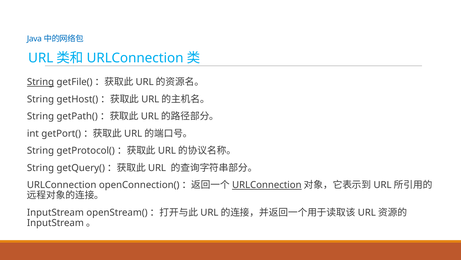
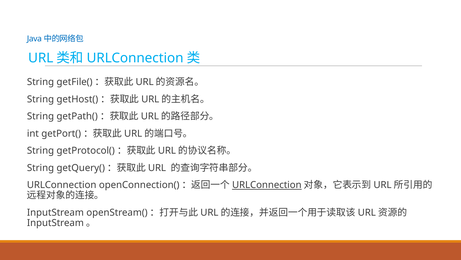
String at (41, 82) underline: present -> none
